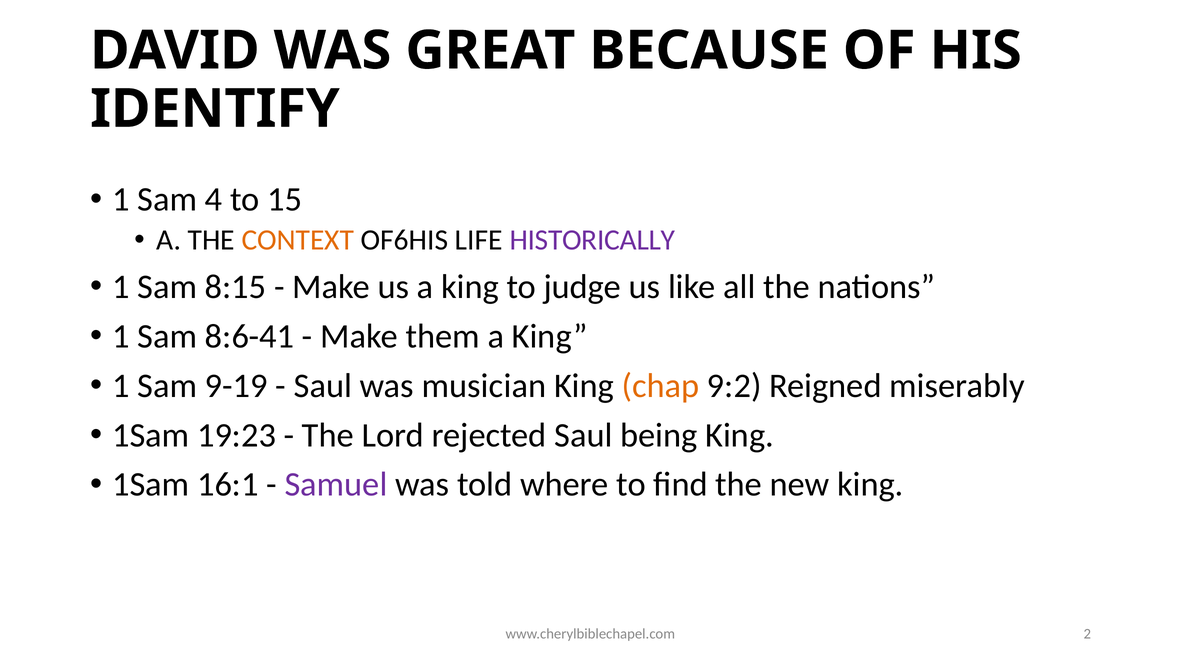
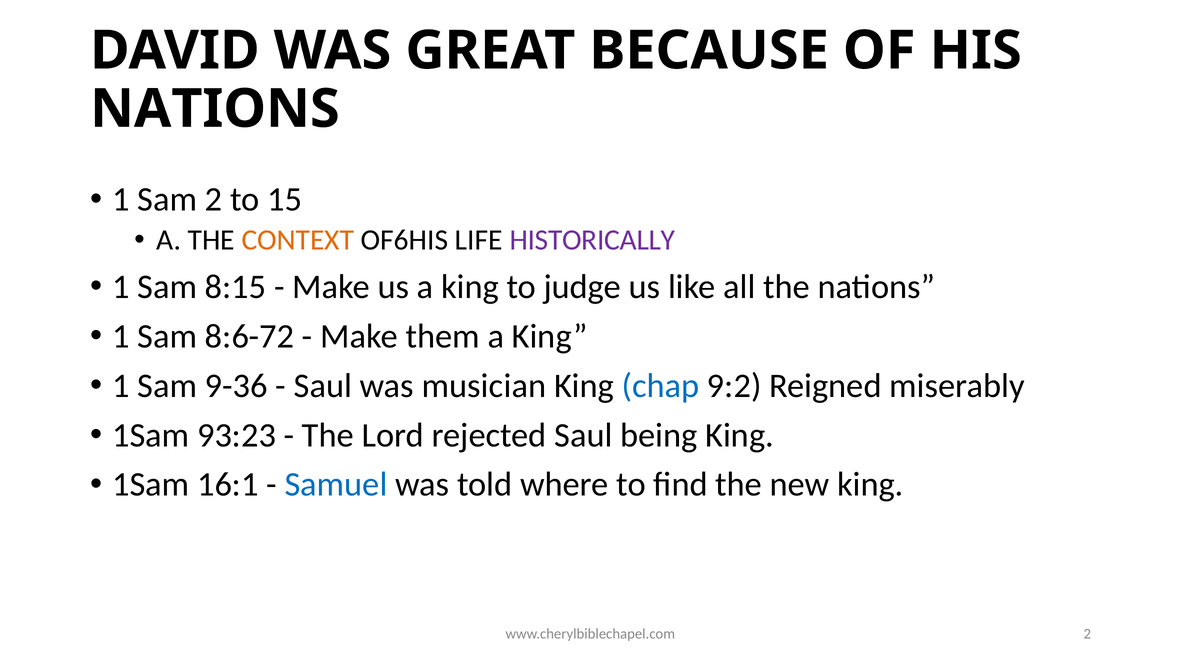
IDENTIFY at (215, 109): IDENTIFY -> NATIONS
Sam 4: 4 -> 2
8:6-41: 8:6-41 -> 8:6-72
9-19: 9-19 -> 9-36
chap colour: orange -> blue
19:23: 19:23 -> 93:23
Samuel colour: purple -> blue
